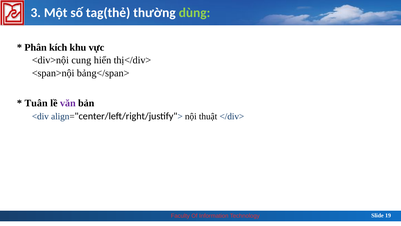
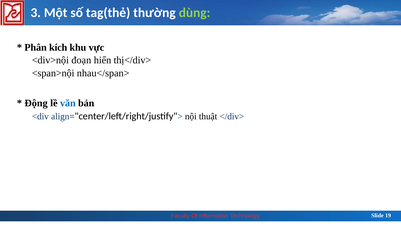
cung: cung -> đoạn
bảng</span>: bảng</span> -> nhau</span>
Tuân: Tuân -> Động
văn colour: purple -> blue
